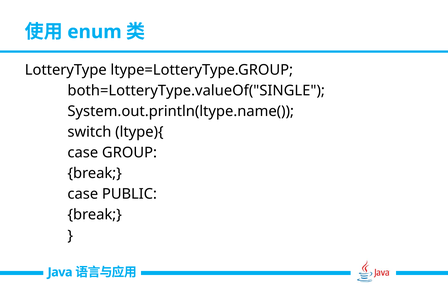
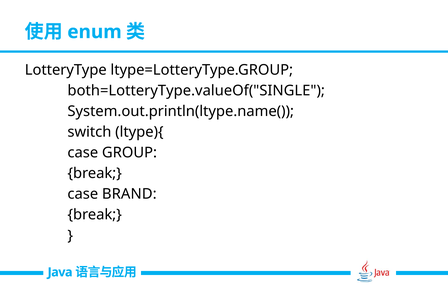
PUBLIC: PUBLIC -> BRAND
